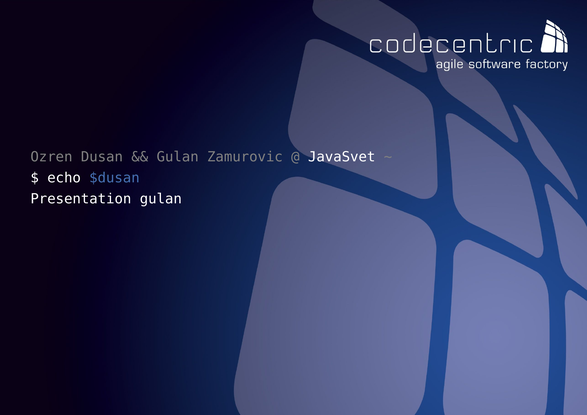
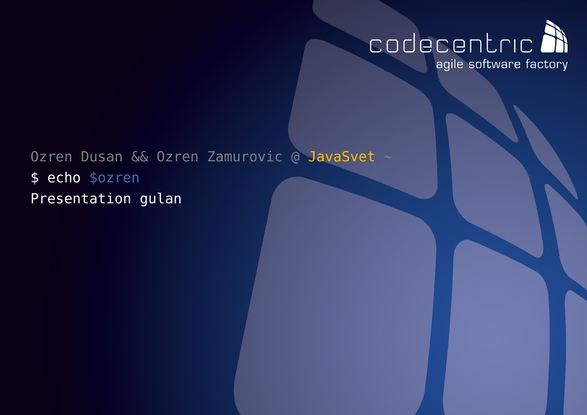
Gulan at (178, 157): Gulan -> Ozren
JavaSvet colour: white -> yellow
$dusan: $dusan -> $ozren
